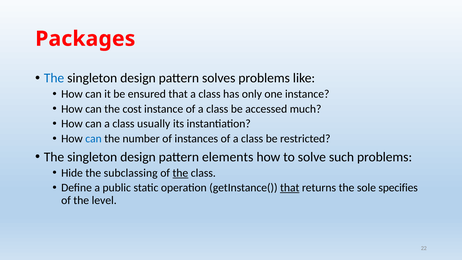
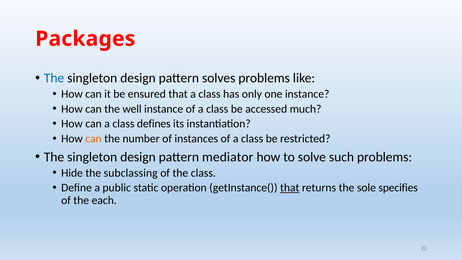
cost: cost -> well
usually: usually -> defines
can at (93, 139) colour: blue -> orange
elements: elements -> mediator
the at (180, 173) underline: present -> none
level: level -> each
